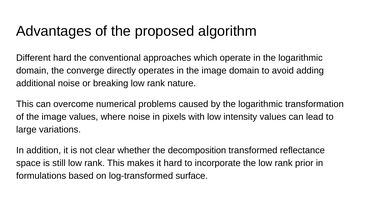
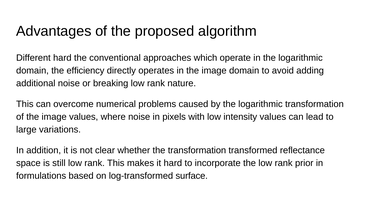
converge: converge -> efficiency
the decomposition: decomposition -> transformation
